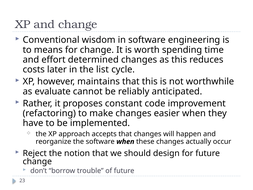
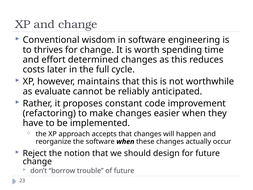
means: means -> thrives
list: list -> full
